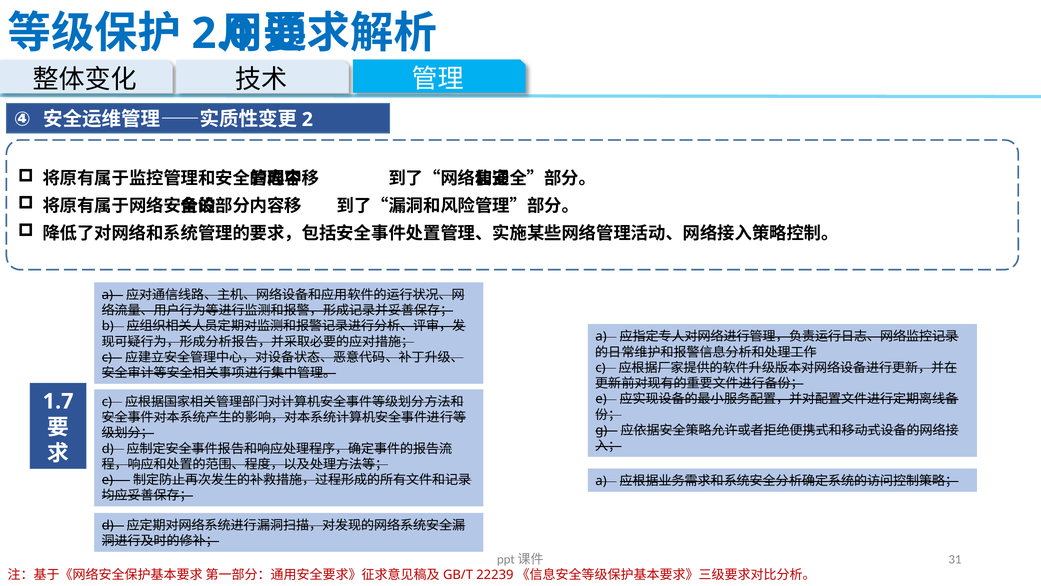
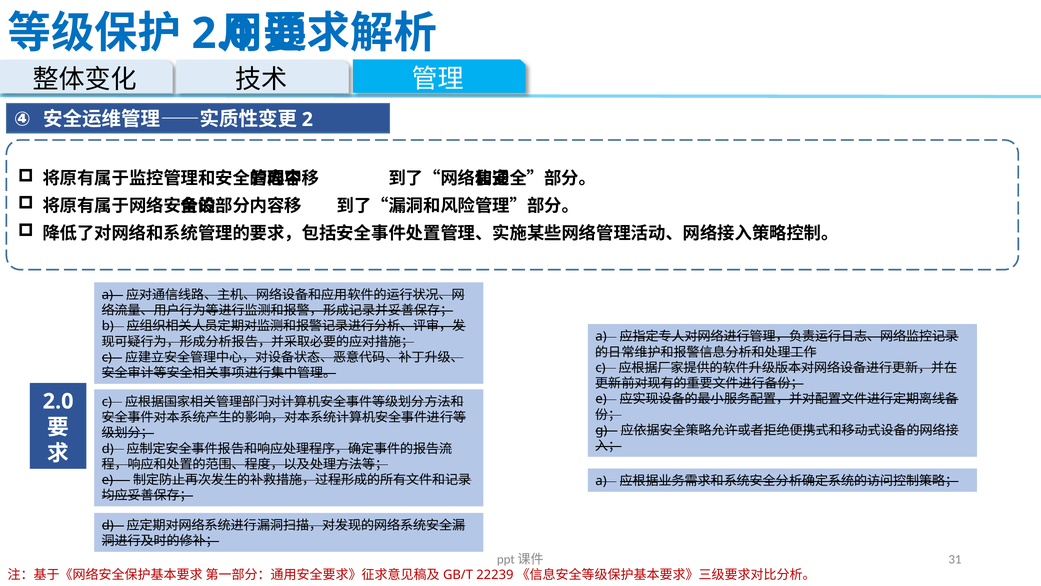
1.7 at (58, 401): 1.7 -> 2.0
